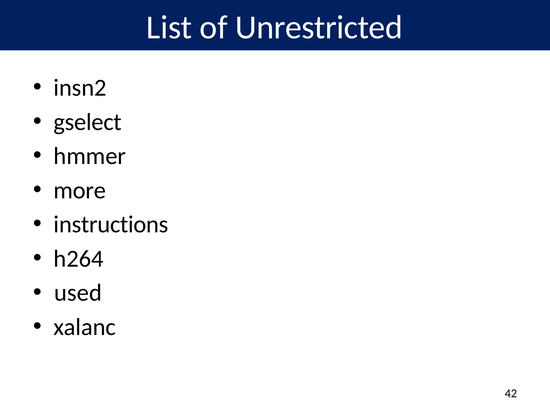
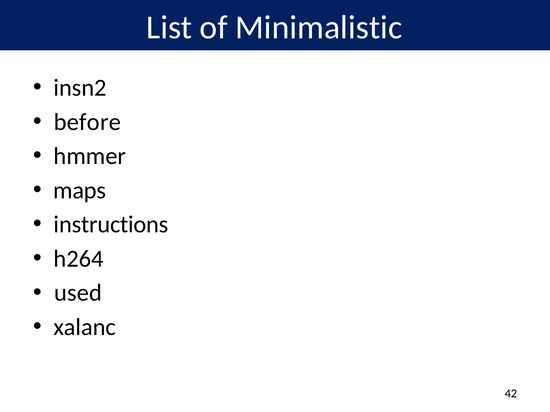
Unrestricted: Unrestricted -> Minimalistic
gselect: gselect -> before
more: more -> maps
